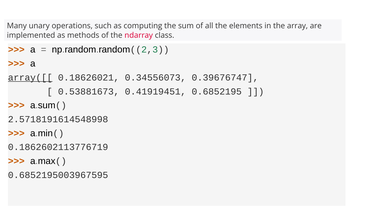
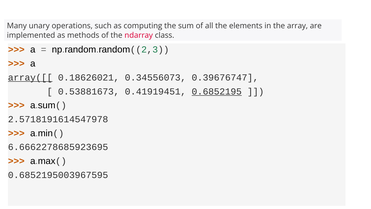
0.6852195 underline: none -> present
2.5718191614548998: 2.5718191614548998 -> 2.5718191614547978
0.1862602113776719: 0.1862602113776719 -> 6.6662278685923695
